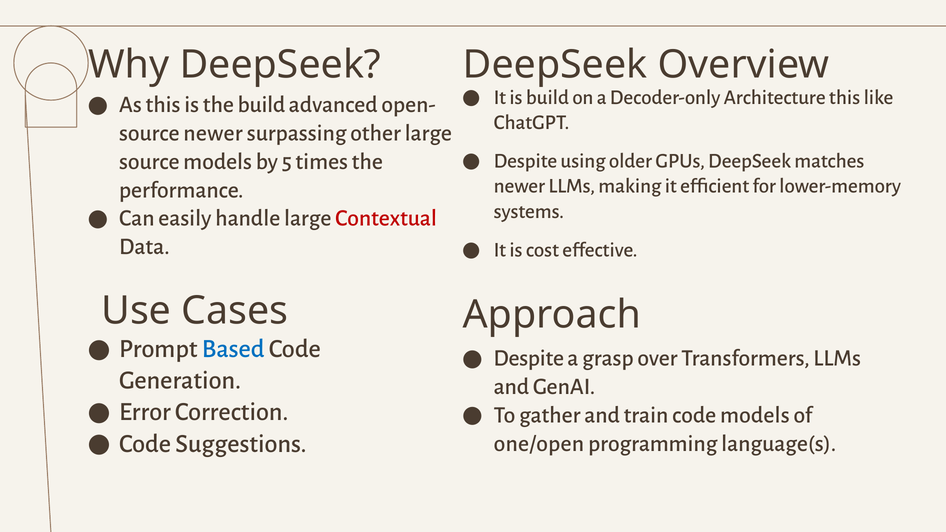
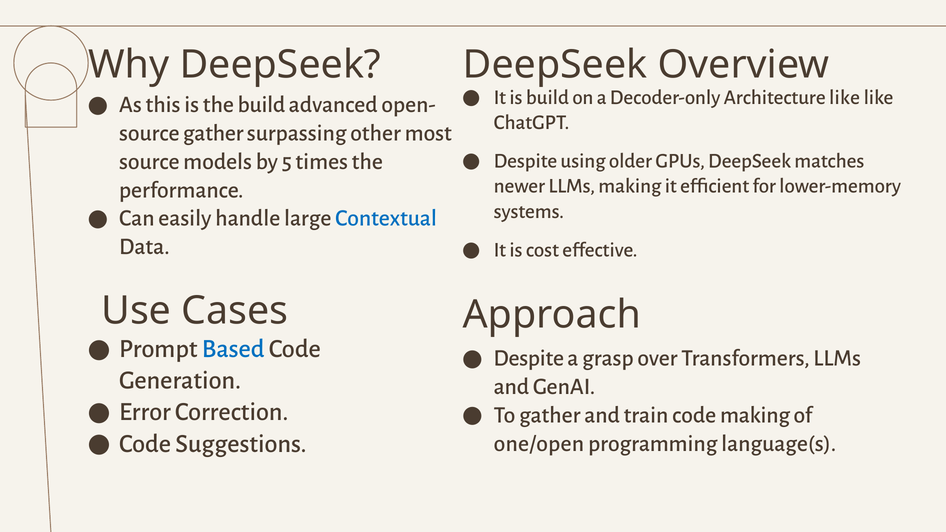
Architecture this: this -> like
source newer: newer -> gather
other large: large -> most
Contextual colour: red -> blue
code models: models -> making
